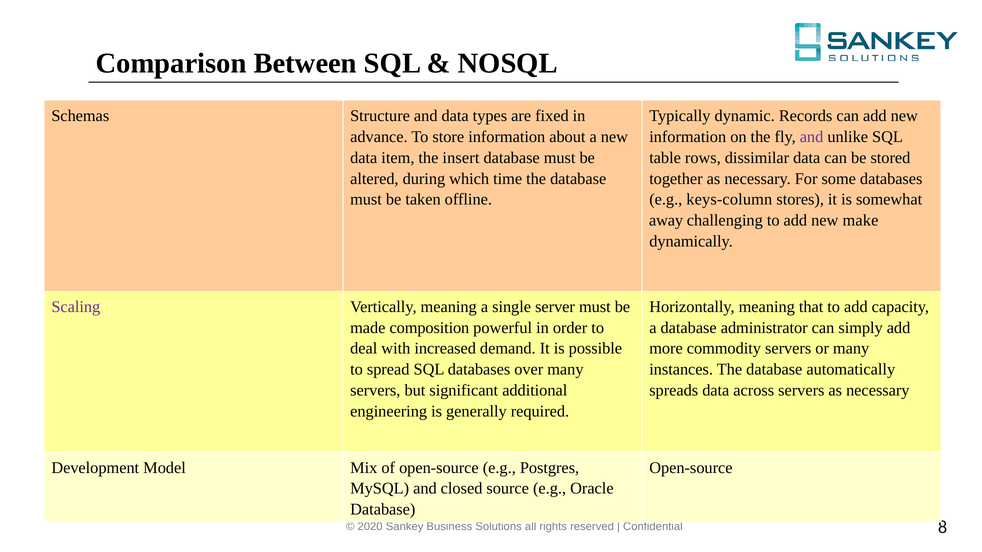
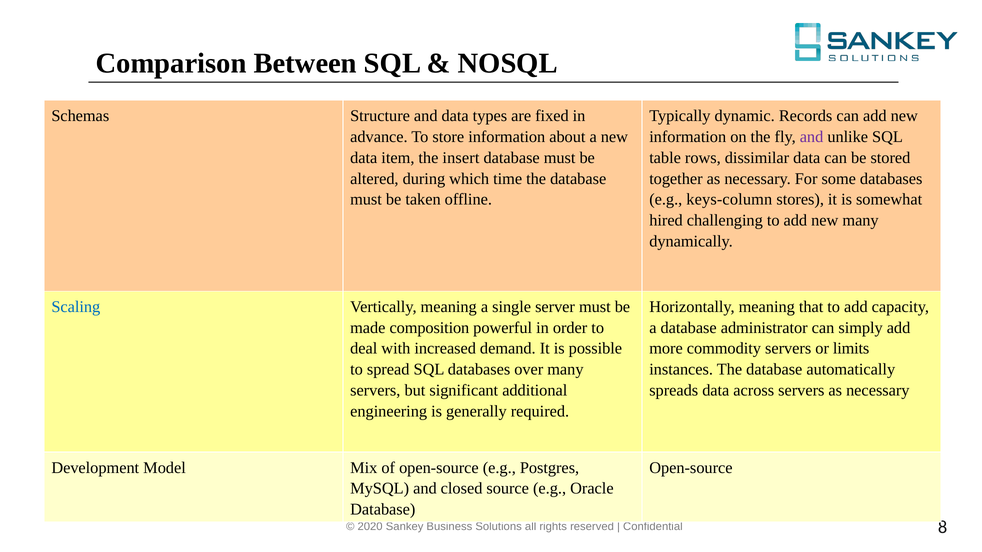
away: away -> hired
new make: make -> many
Scaling colour: purple -> blue
or many: many -> limits
